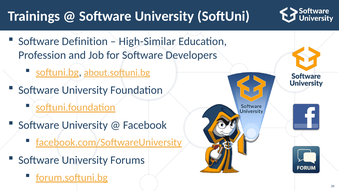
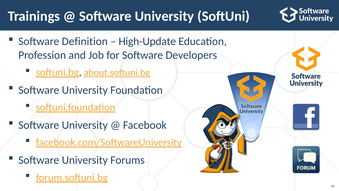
High-Similar: High-Similar -> High-Update
